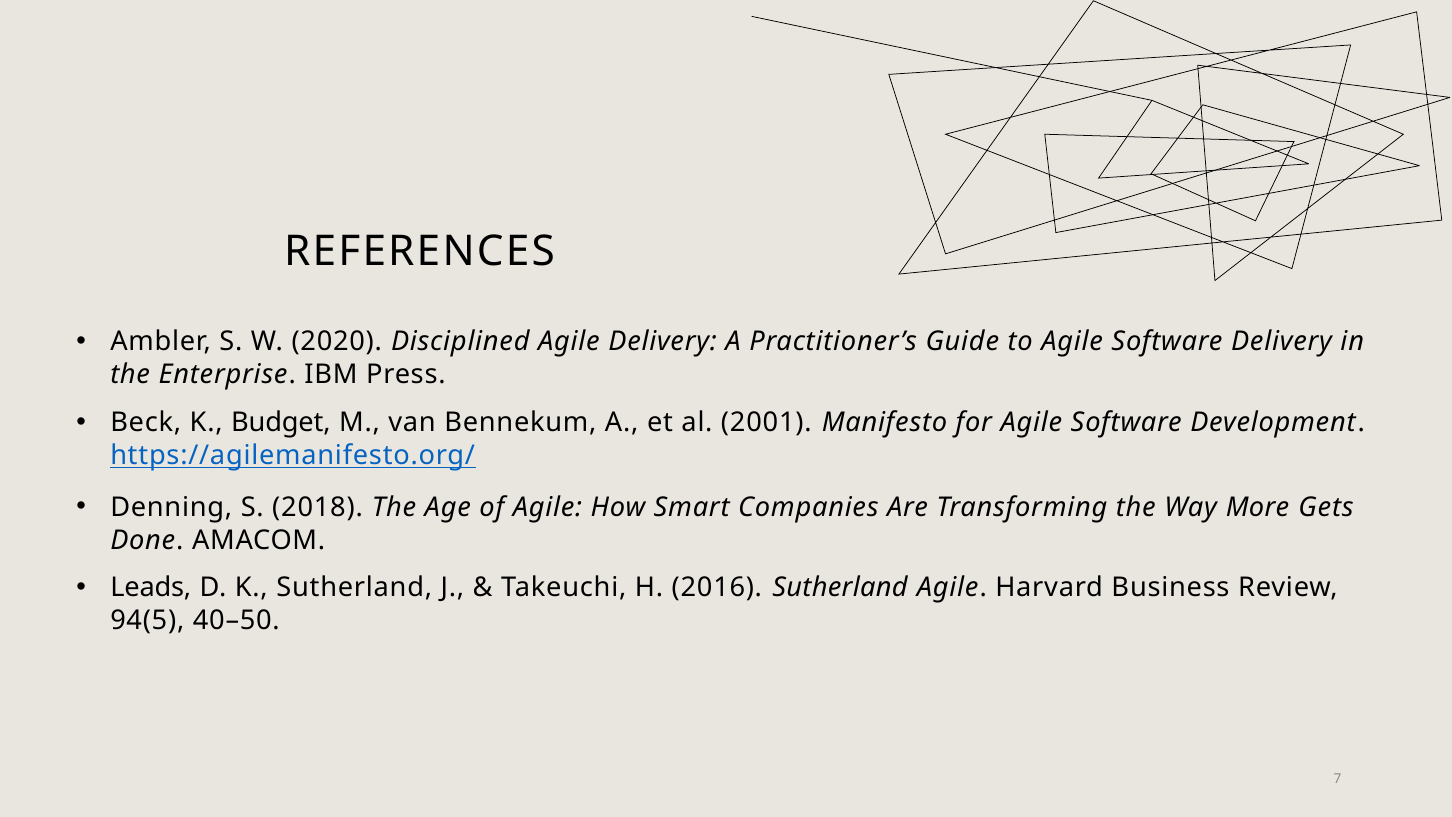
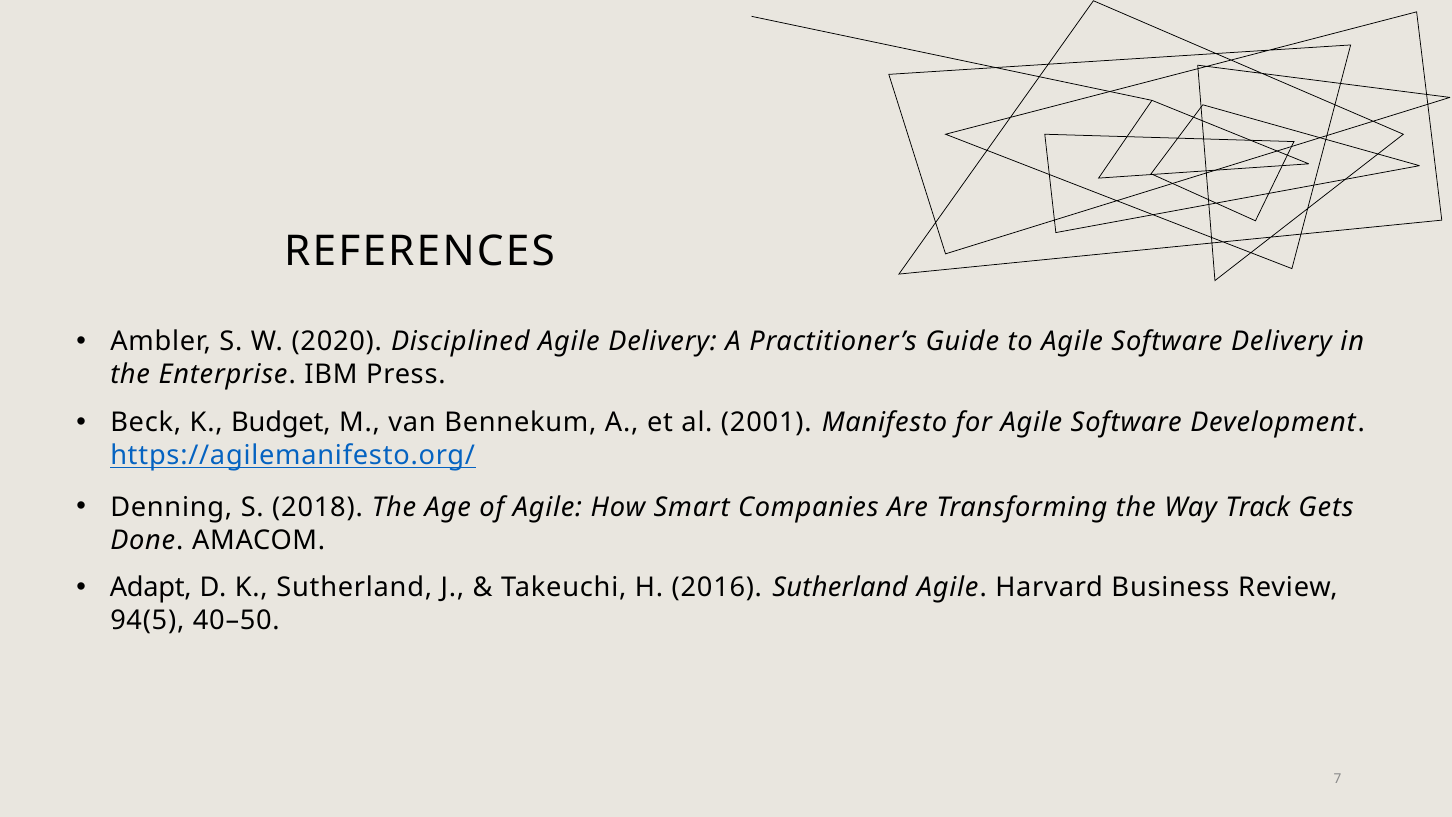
More: More -> Track
Leads: Leads -> Adapt
